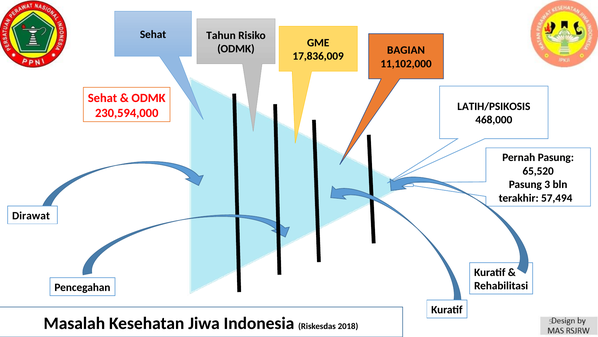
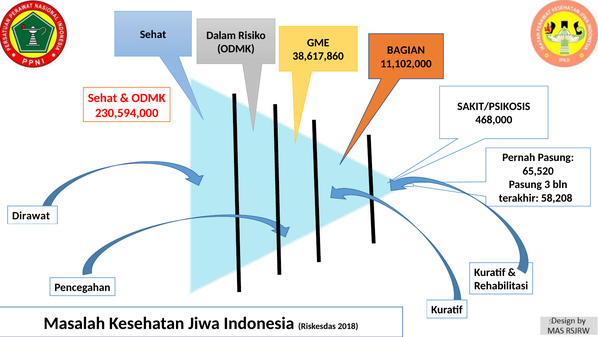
Tahun: Tahun -> Dalam
17,836,009: 17,836,009 -> 38,617,860
LATIH/PSIKOSIS: LATIH/PSIKOSIS -> SAKIT/PSIKOSIS
57,494: 57,494 -> 58,208
